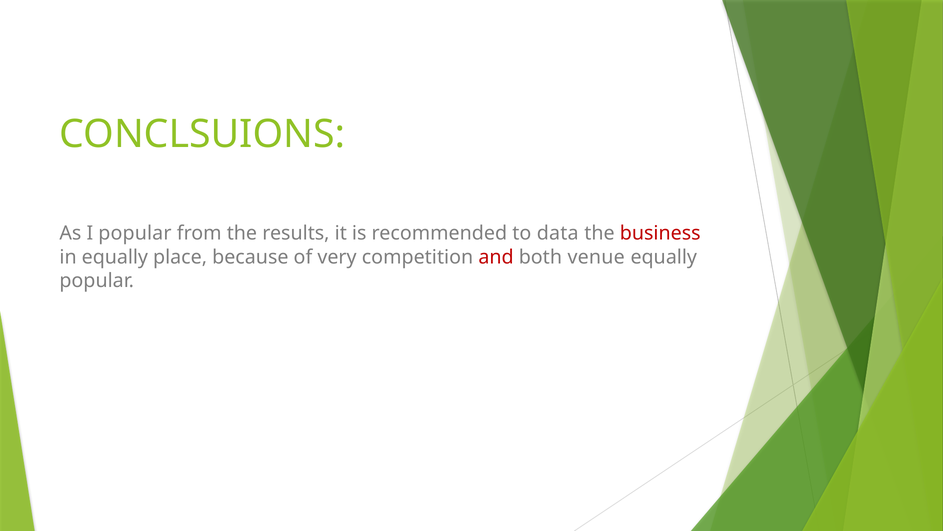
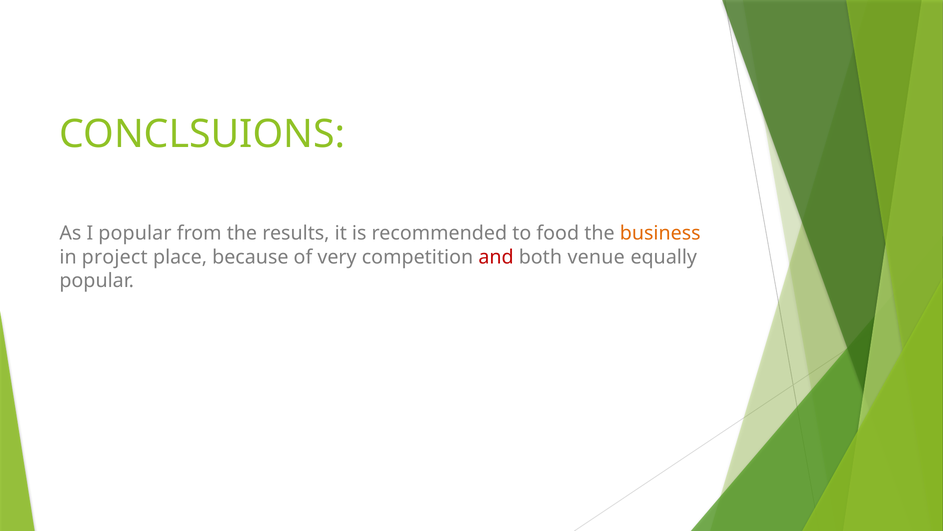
data: data -> food
business colour: red -> orange
in equally: equally -> project
